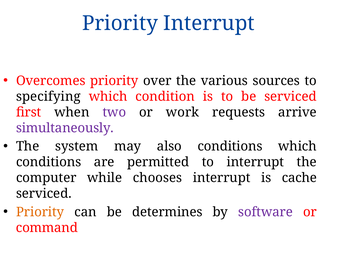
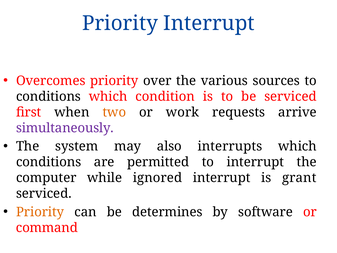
specifying at (48, 96): specifying -> conditions
two colour: purple -> orange
also conditions: conditions -> interrupts
chooses: chooses -> ignored
cache: cache -> grant
software colour: purple -> black
